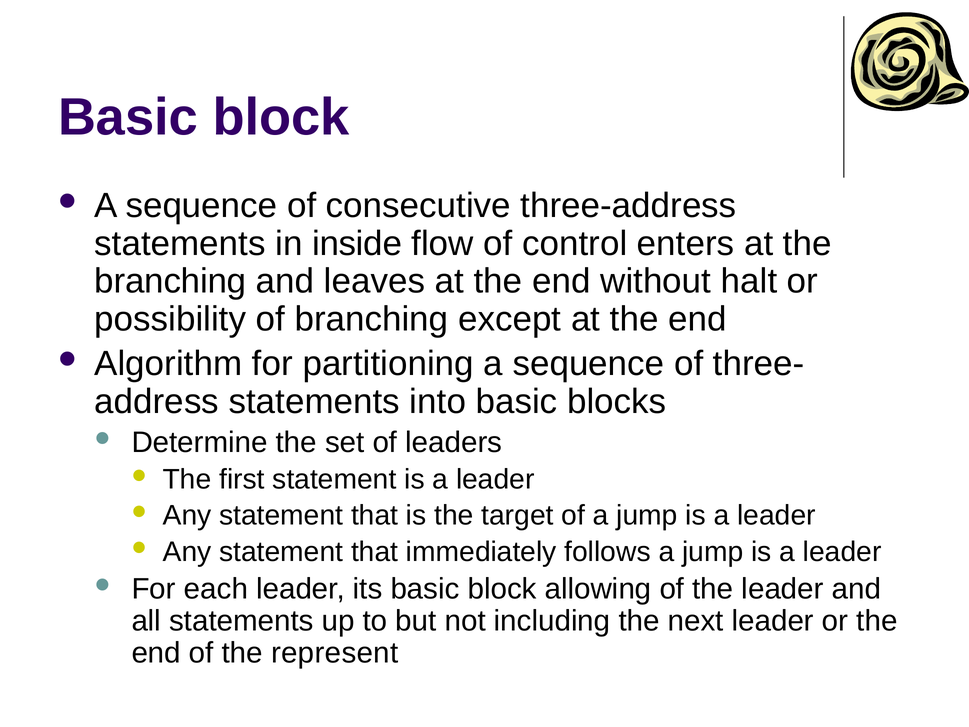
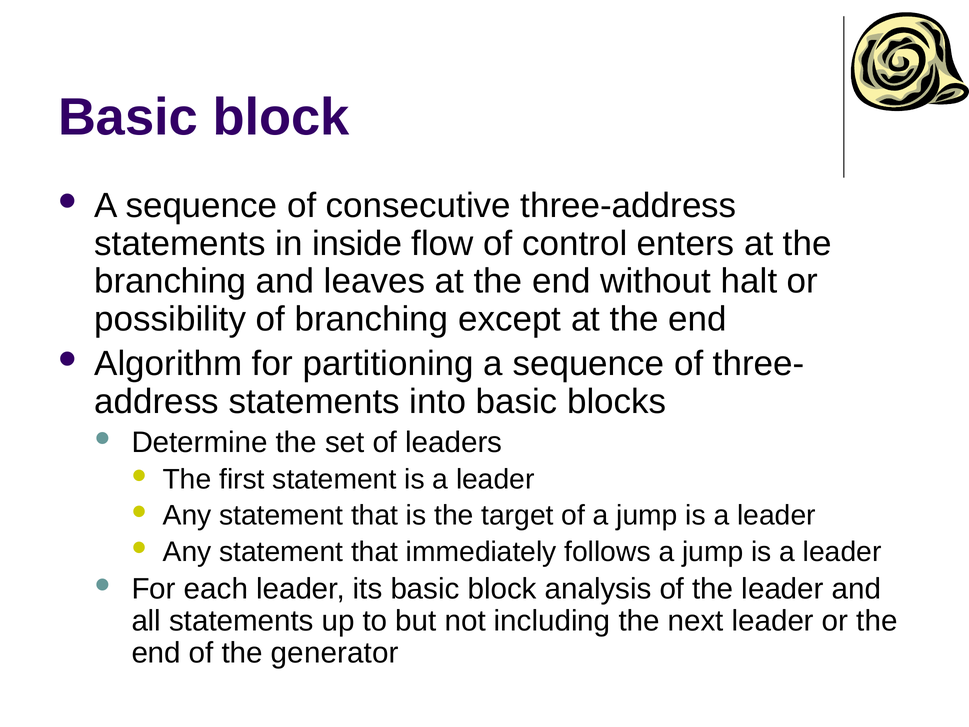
allowing: allowing -> analysis
represent: represent -> generator
